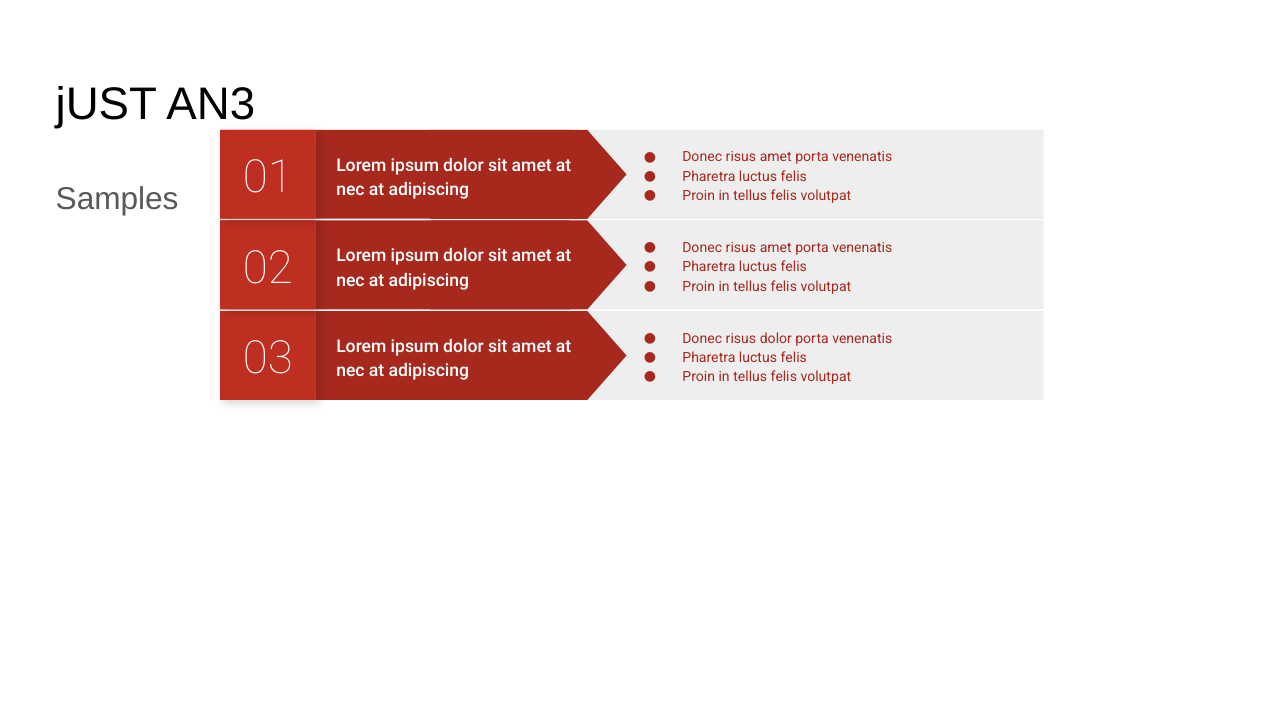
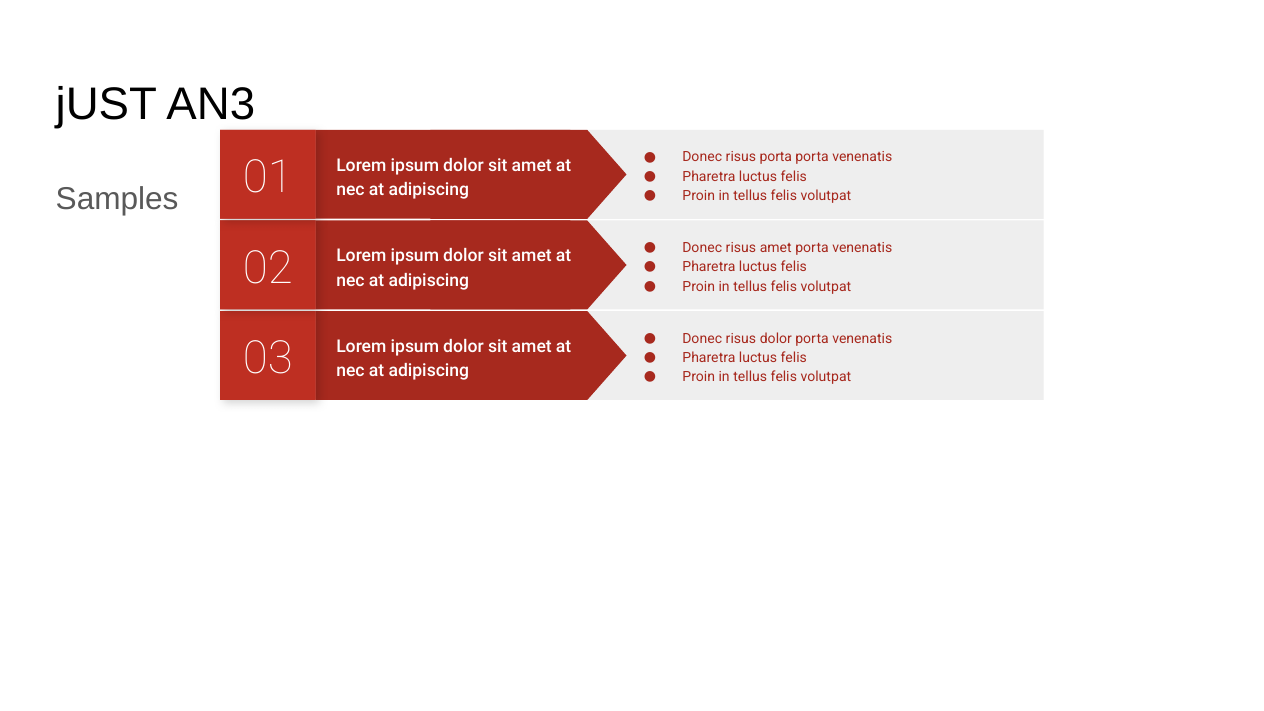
amet at (776, 157): amet -> porta
